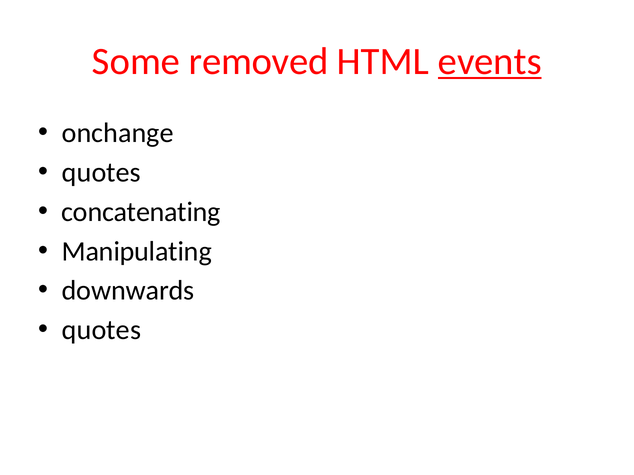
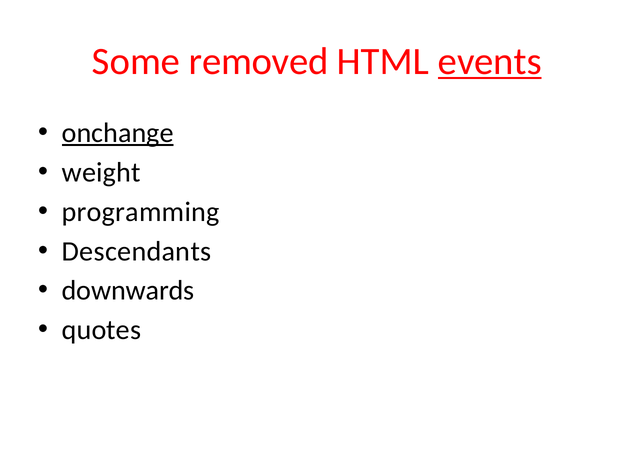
onchange underline: none -> present
quotes at (101, 173): quotes -> weight
concatenating: concatenating -> programming
Manipulating: Manipulating -> Descendants
